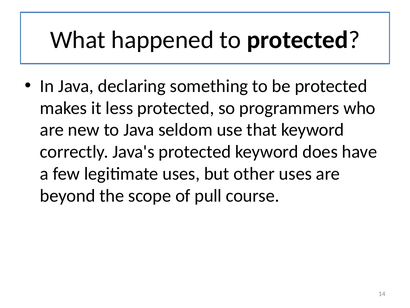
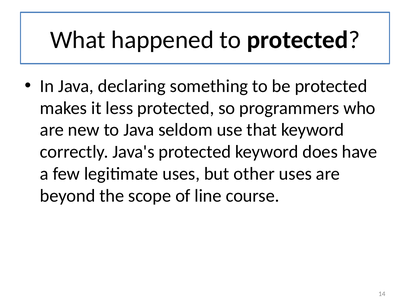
pull: pull -> line
